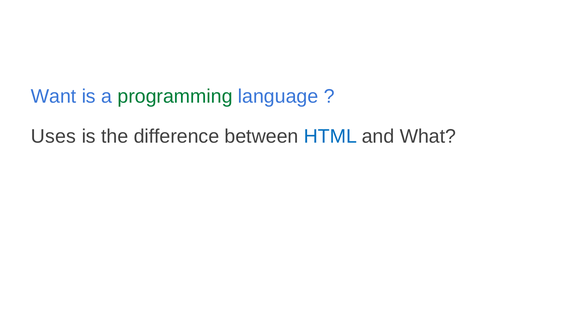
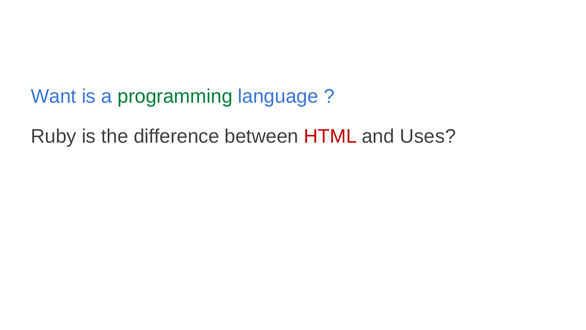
Uses: Uses -> Ruby
HTML colour: blue -> red
What: What -> Uses
